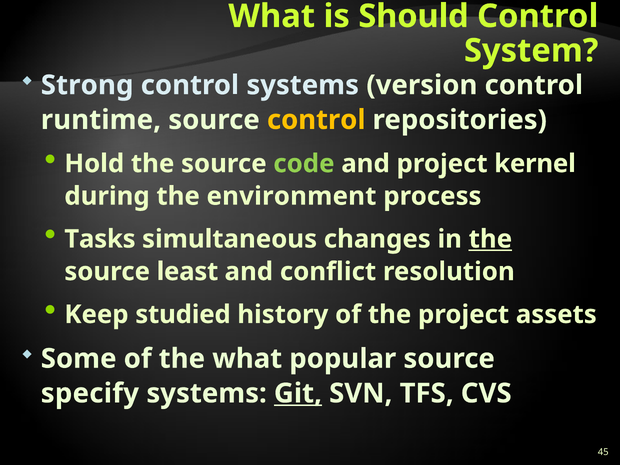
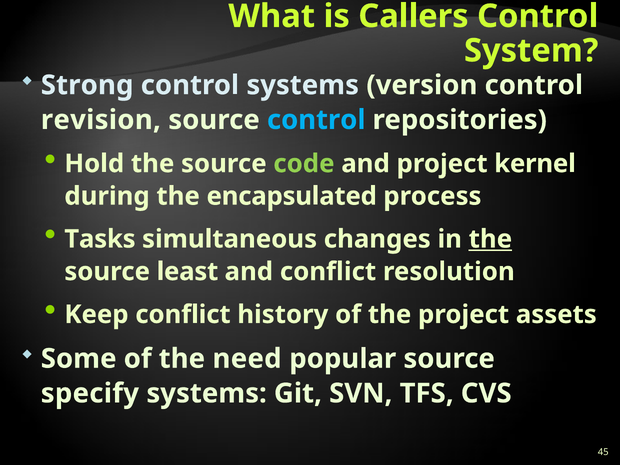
Should: Should -> Callers
runtime: runtime -> revision
control at (316, 120) colour: yellow -> light blue
environment: environment -> encapsulated
Keep studied: studied -> conflict
the what: what -> need
Git underline: present -> none
